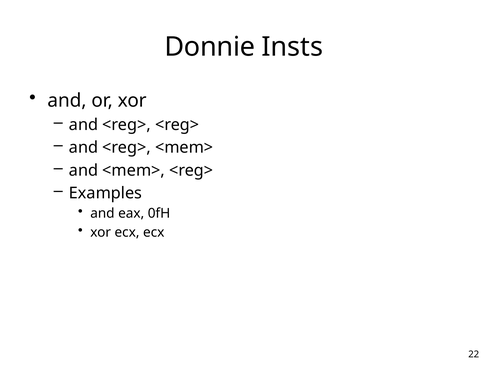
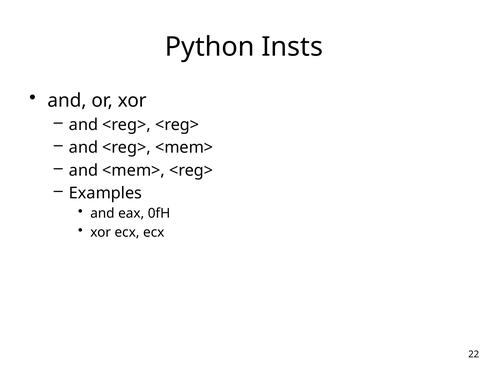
Donnie: Donnie -> Python
